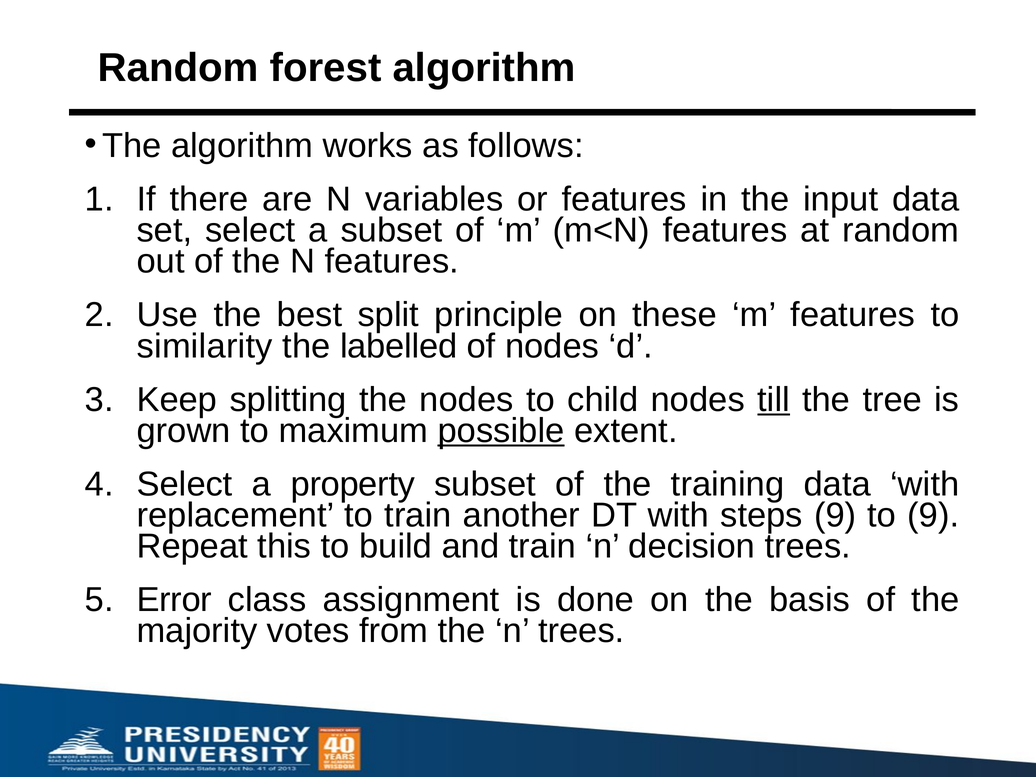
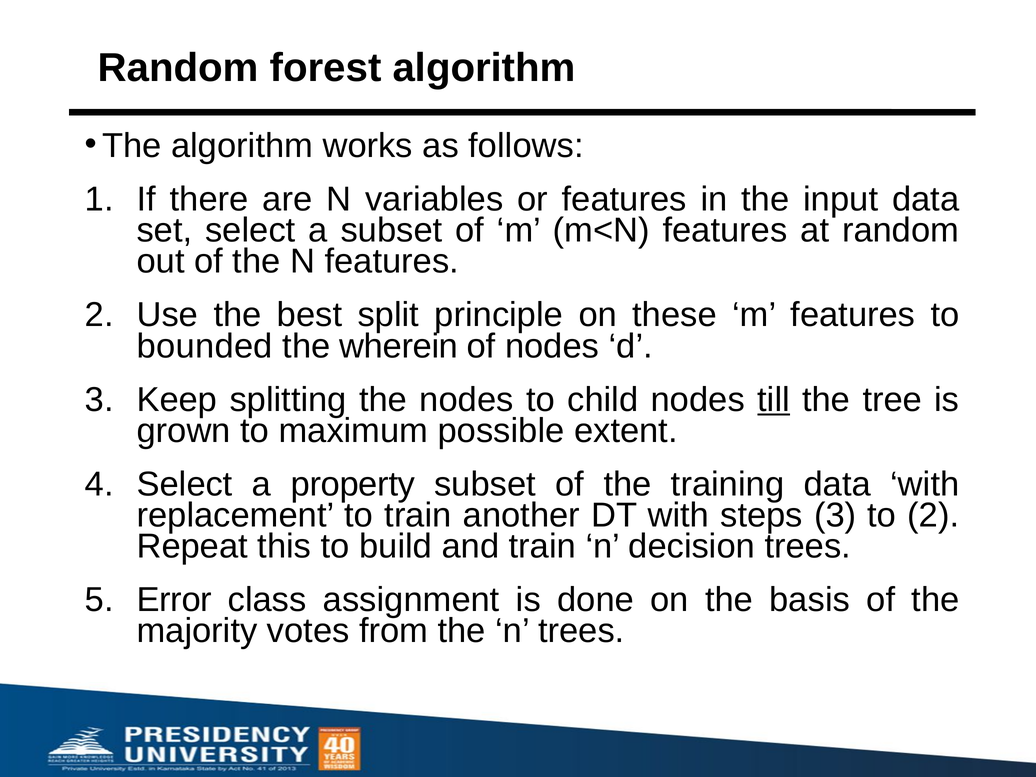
similarity: similarity -> bounded
labelled: labelled -> wherein
possible underline: present -> none
steps 9: 9 -> 3
to 9: 9 -> 2
